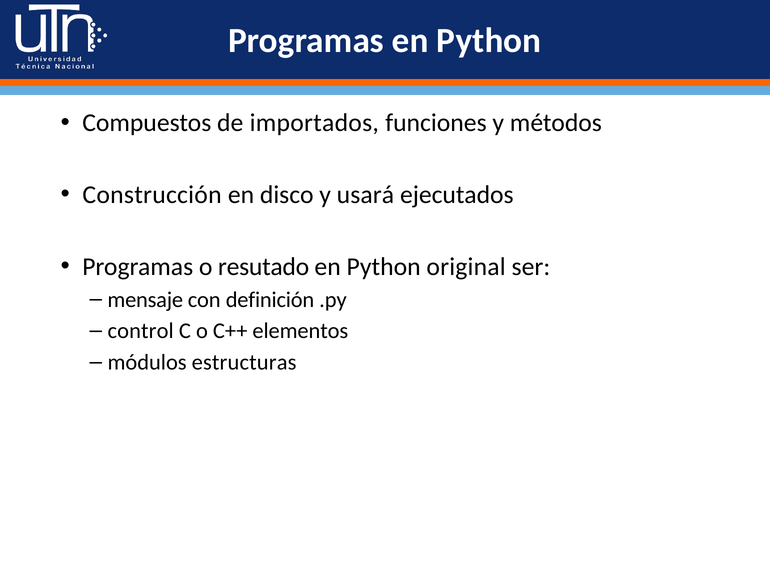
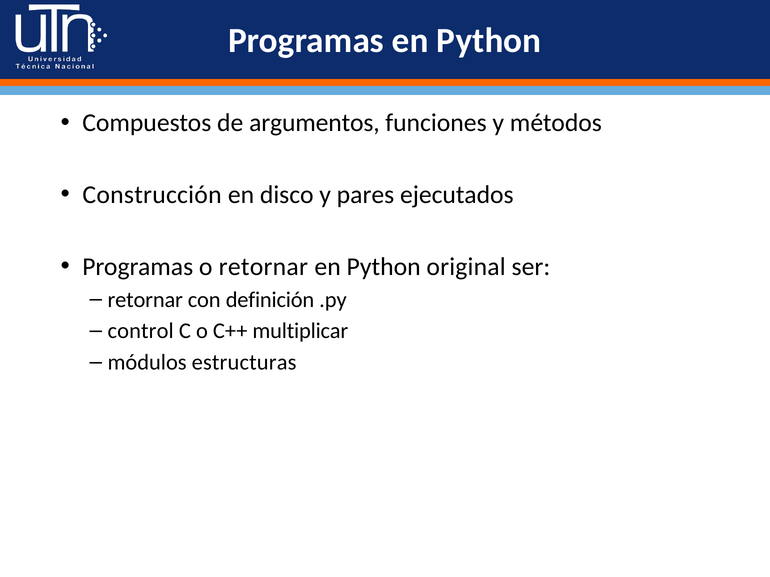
importados: importados -> argumentos
usará: usará -> pares
o resutado: resutado -> retornar
mensaje at (145, 300): mensaje -> retornar
elementos: elementos -> multiplicar
